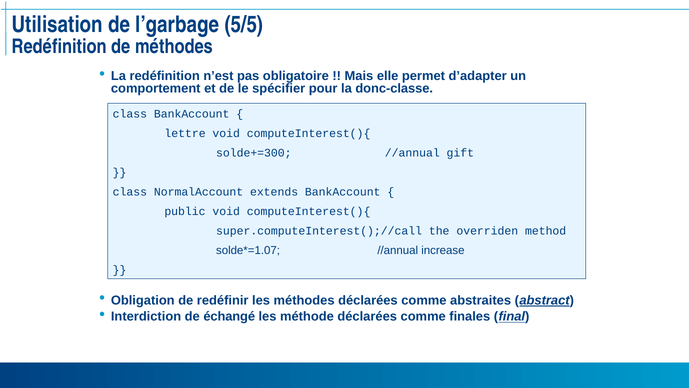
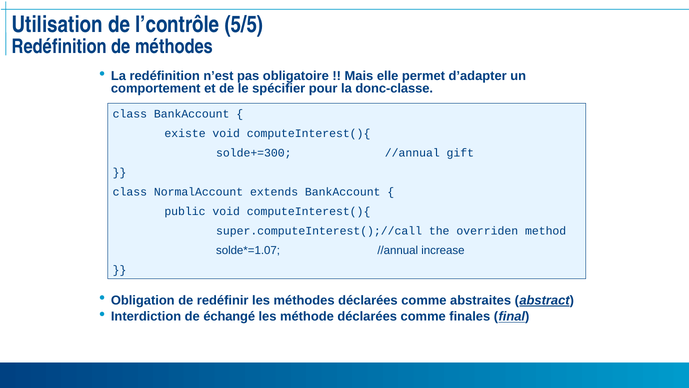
l’garbage: l’garbage -> l’contrôle
lettre: lettre -> existe
